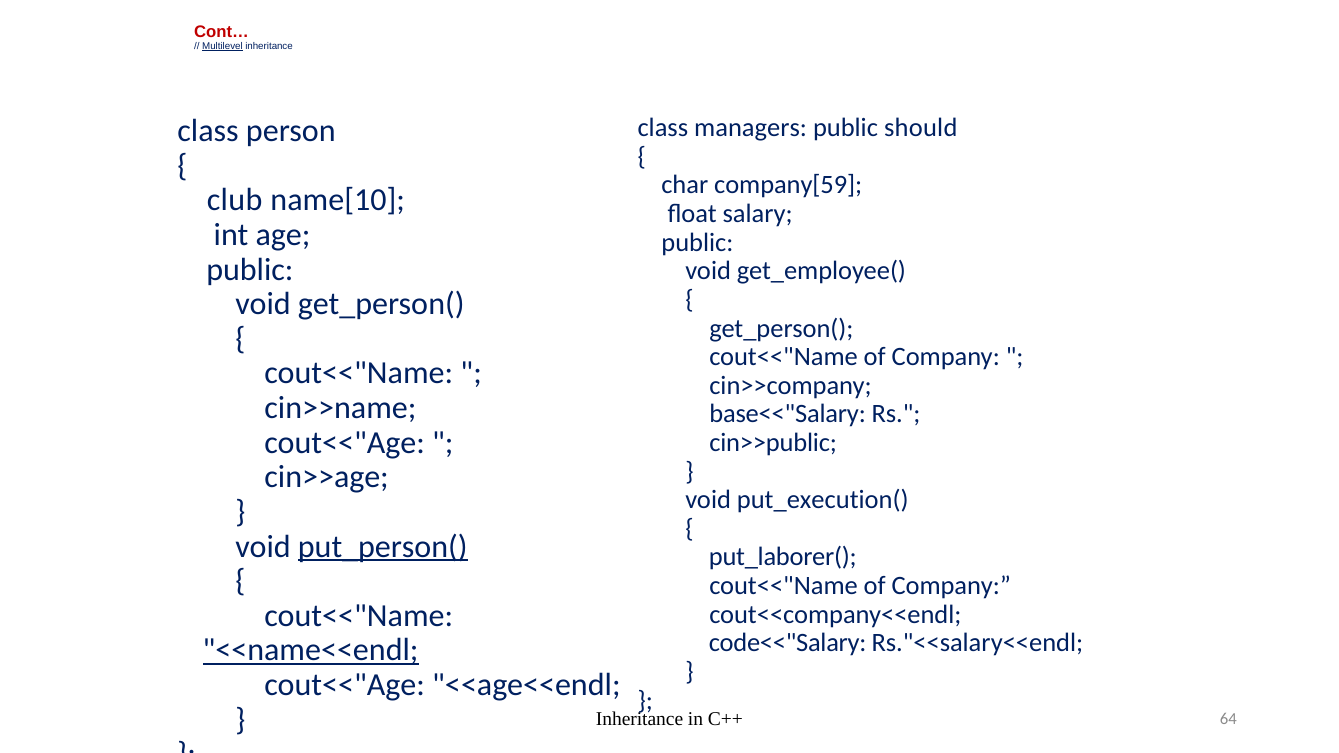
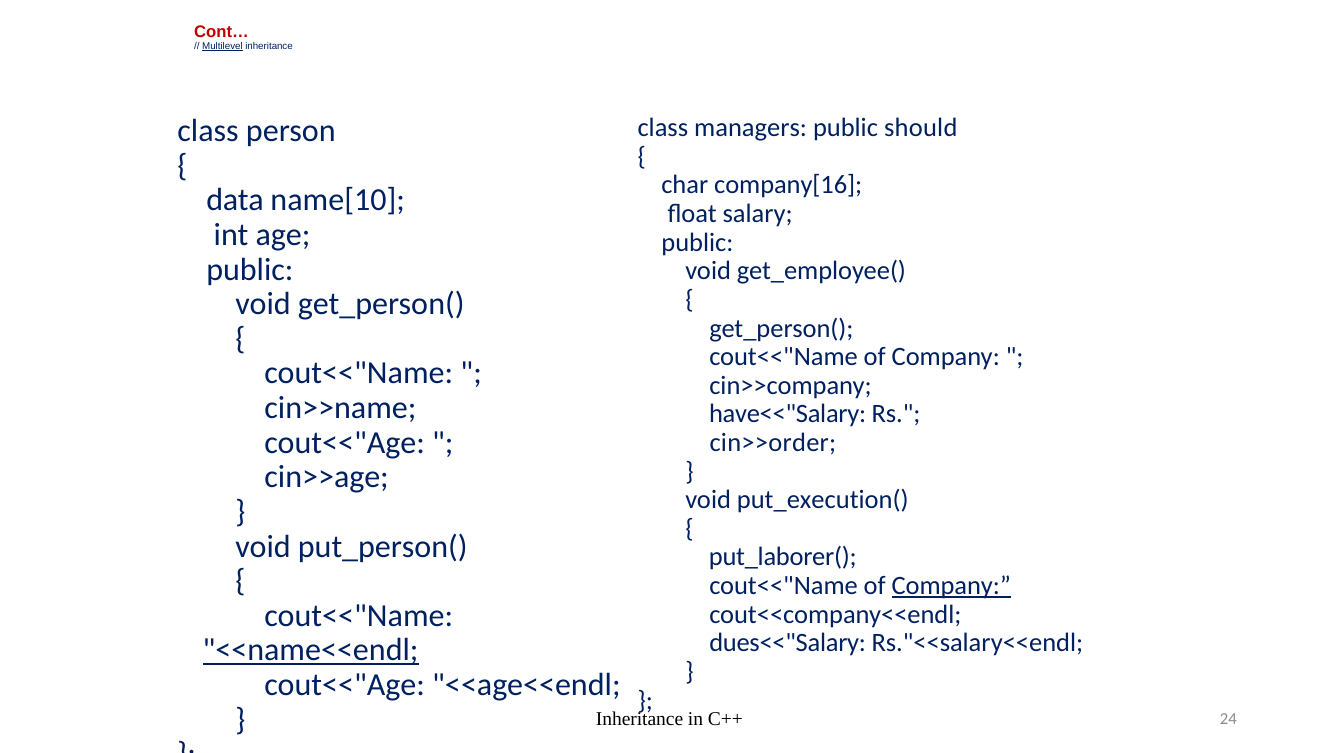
company[59: company[59 -> company[16
club: club -> data
base<<"Salary: base<<"Salary -> have<<"Salary
cin>>public: cin>>public -> cin>>order
put_person( underline: present -> none
Company at (951, 586) underline: none -> present
code<<"Salary: code<<"Salary -> dues<<"Salary
64: 64 -> 24
